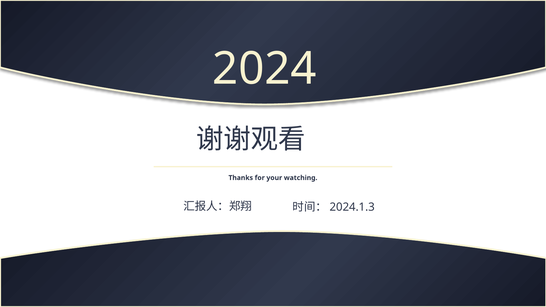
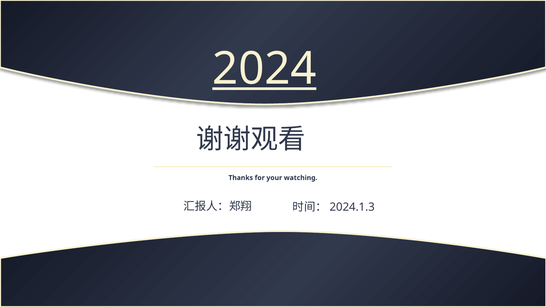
2024 underline: none -> present
